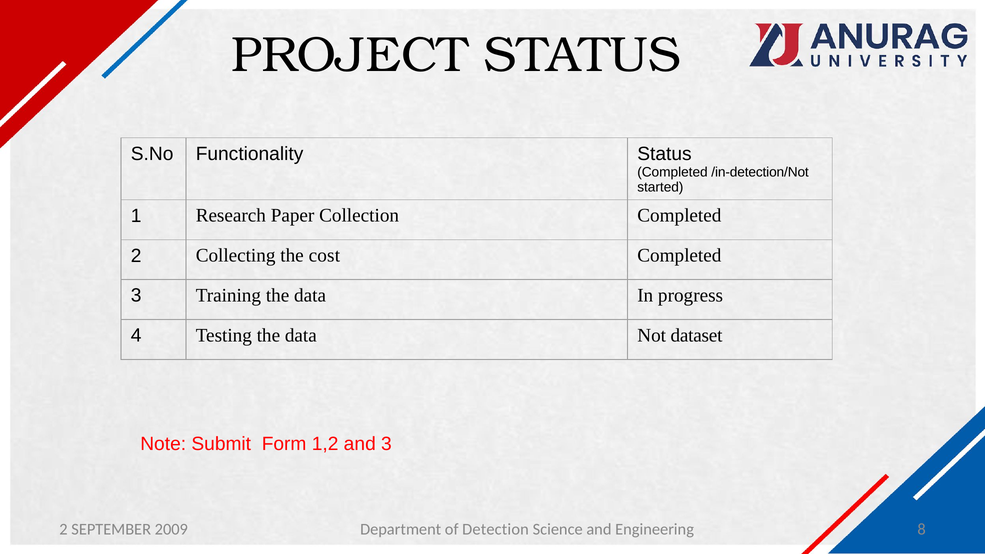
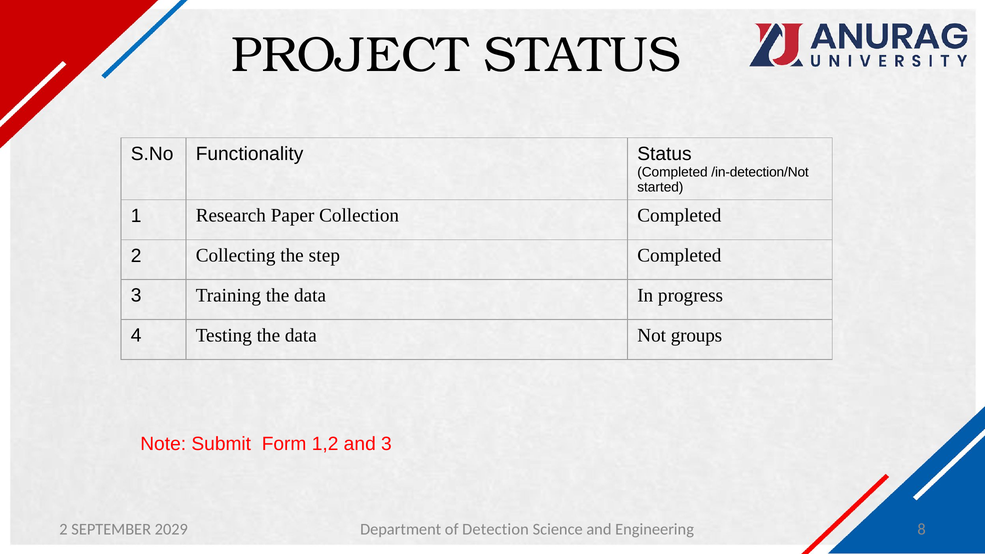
cost: cost -> step
dataset: dataset -> groups
2009: 2009 -> 2029
